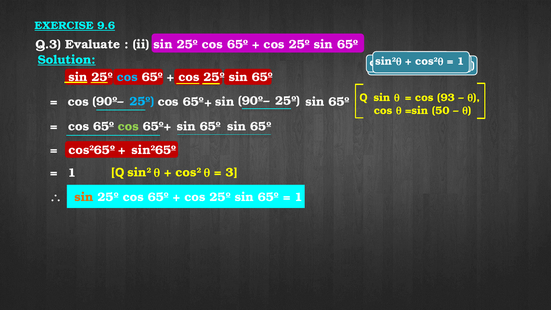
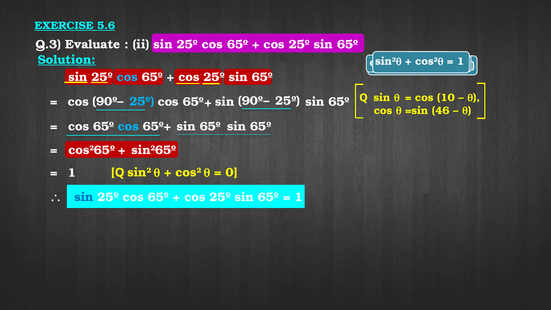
9.6: 9.6 -> 5.6
93: 93 -> 10
50: 50 -> 46
cos at (128, 126) colour: light green -> light blue
3: 3 -> 0
sin at (84, 197) colour: orange -> blue
